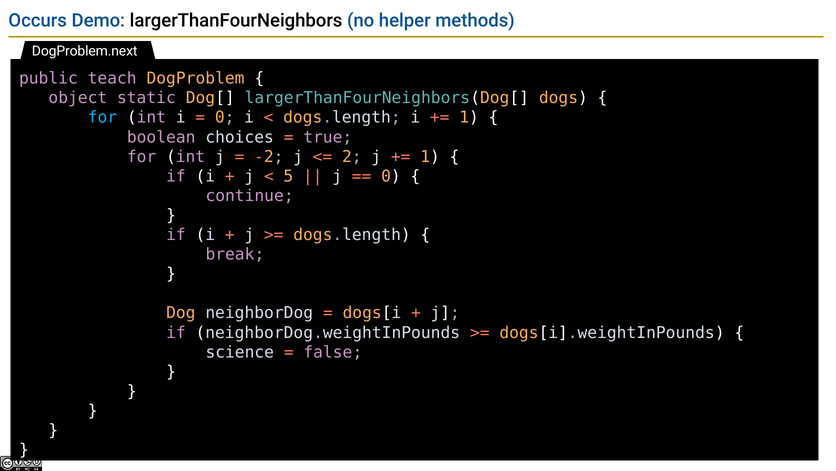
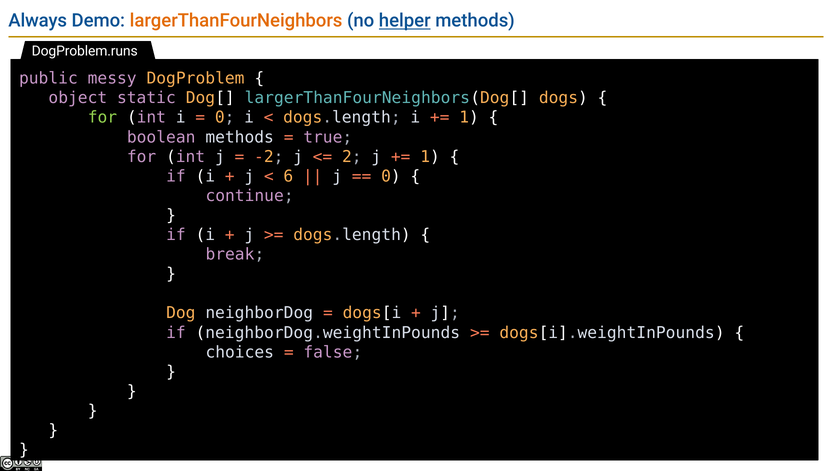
Occurs: Occurs -> Always
largerThanFourNeighbors colour: black -> orange
helper underline: none -> present
DogProblem.next: DogProblem.next -> DogProblem.runs
teach: teach -> messy
for at (102, 117) colour: light blue -> light green
boolean choices: choices -> methods
5: 5 -> 6
science: science -> choices
